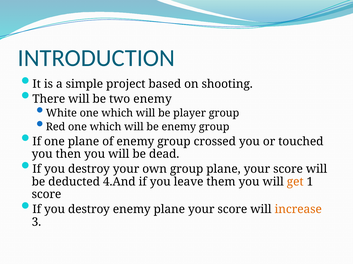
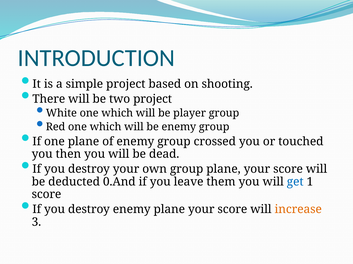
two enemy: enemy -> project
4.And: 4.And -> 0.And
get colour: orange -> blue
